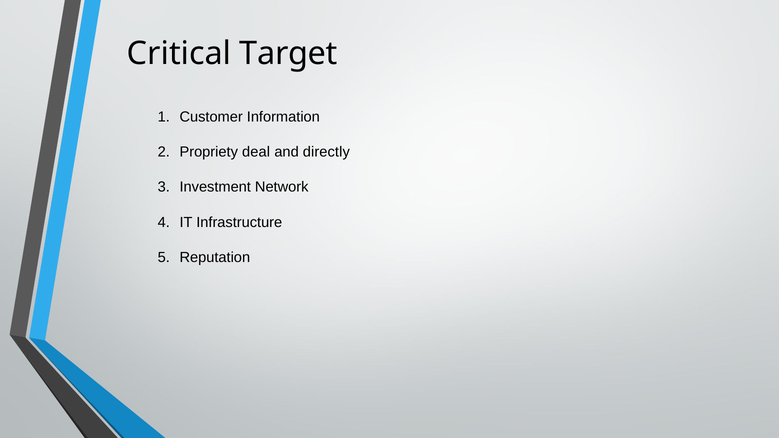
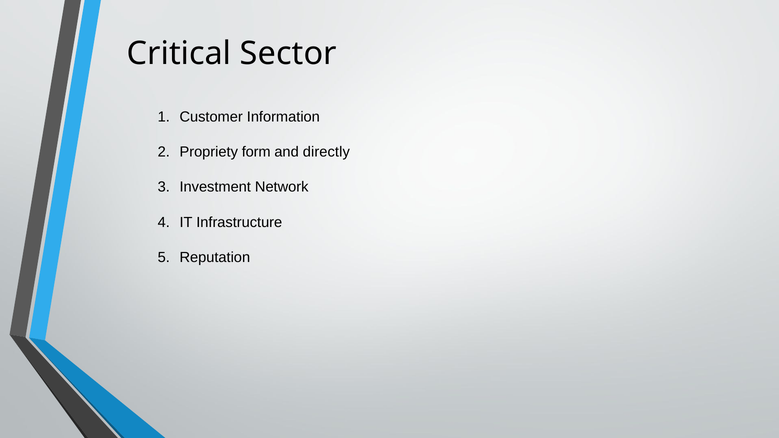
Target: Target -> Sector
deal: deal -> form
